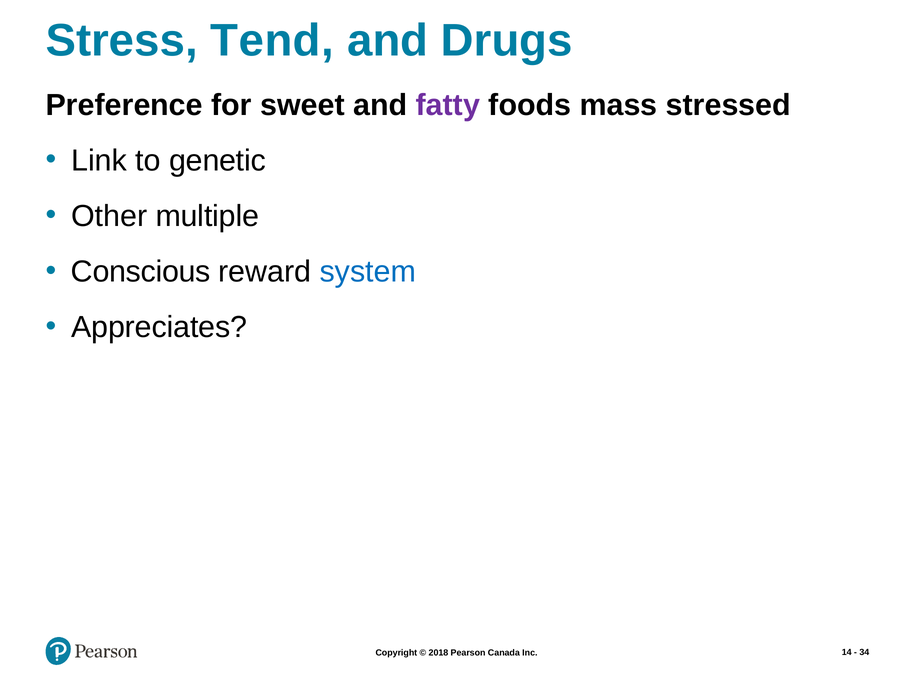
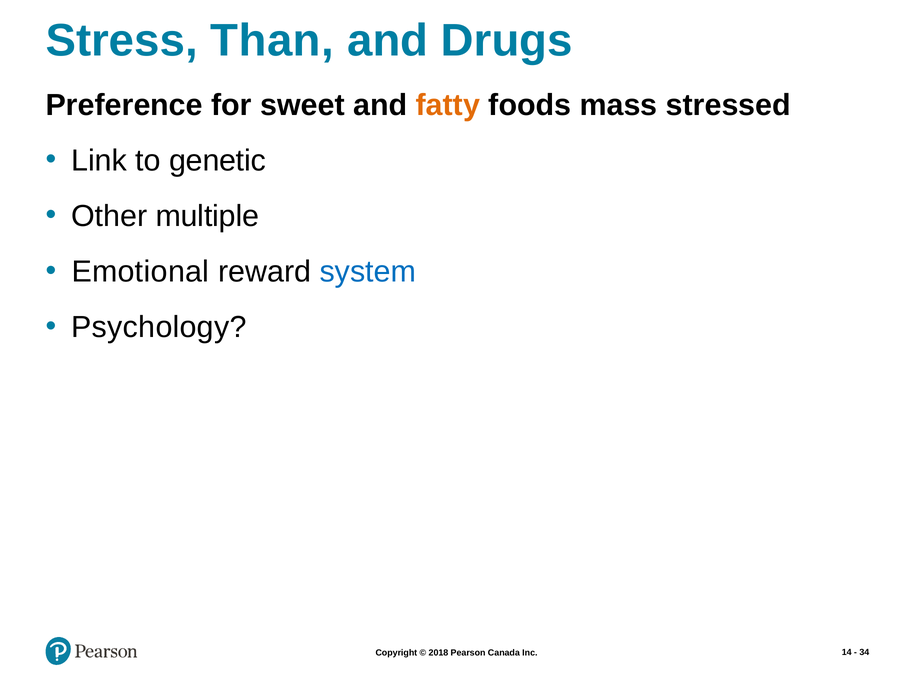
Tend: Tend -> Than
fatty colour: purple -> orange
Conscious: Conscious -> Emotional
Appreciates: Appreciates -> Psychology
